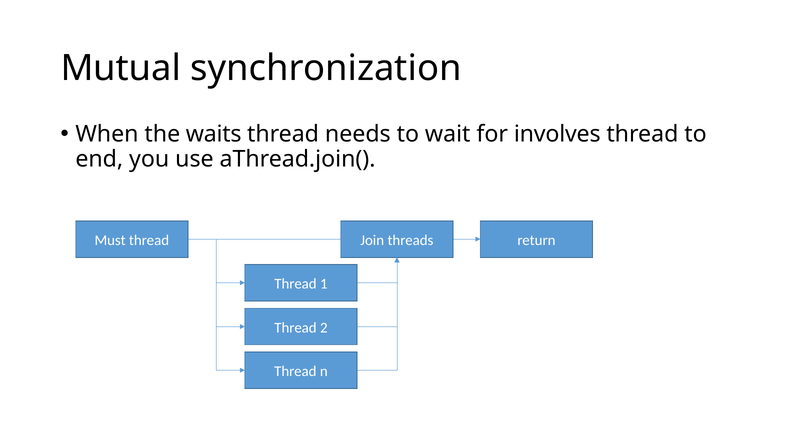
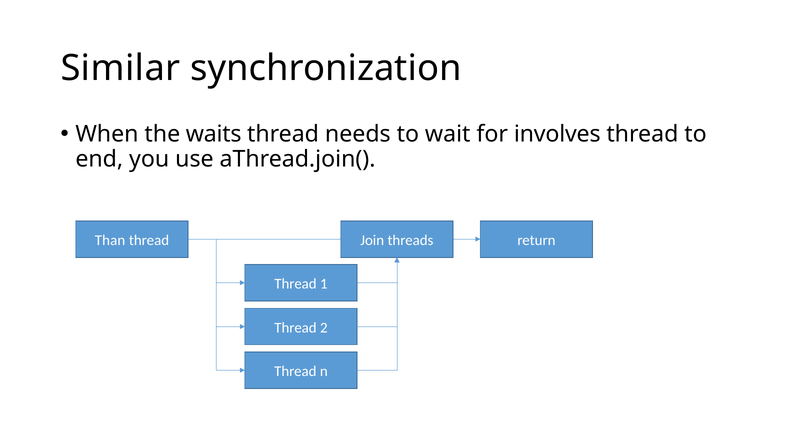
Mutual: Mutual -> Similar
Must: Must -> Than
